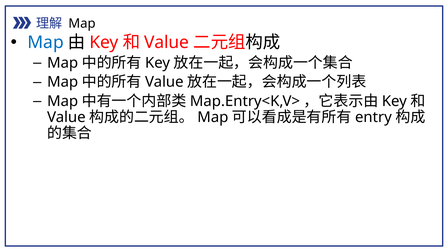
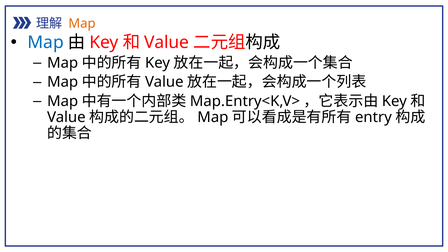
Map at (82, 24) colour: black -> orange
